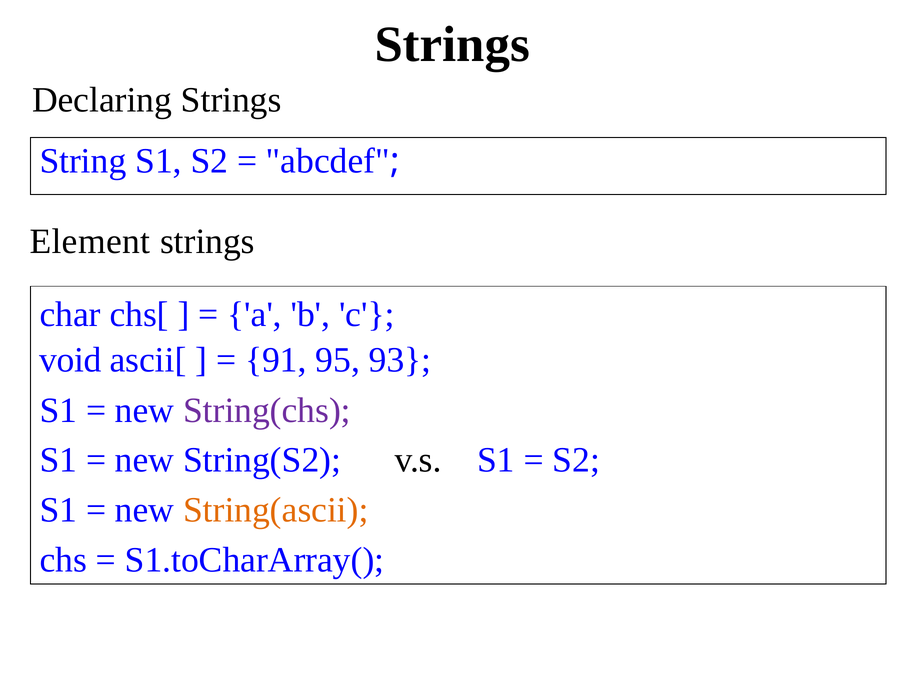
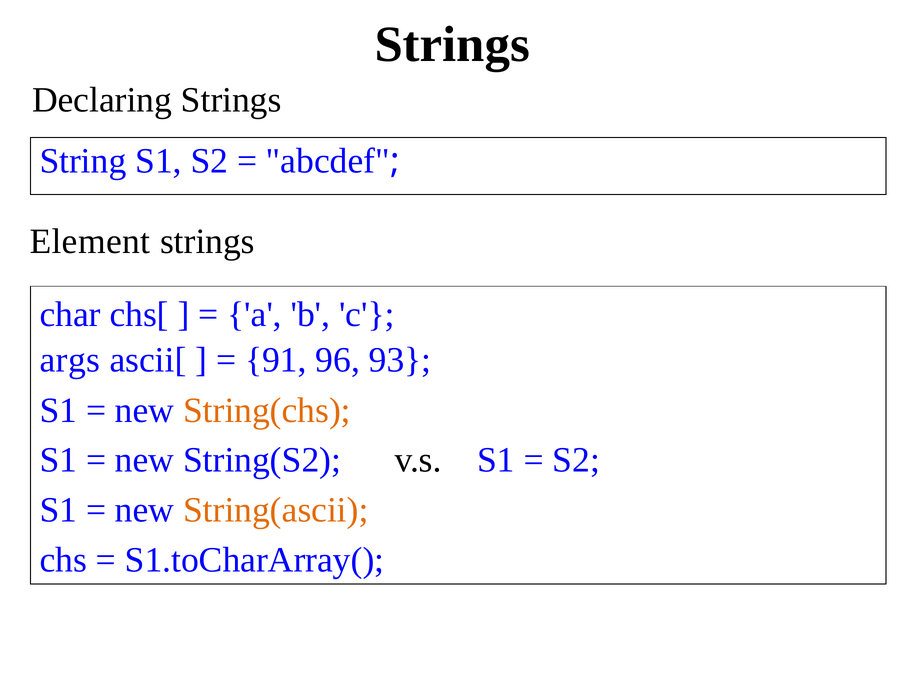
void: void -> args
95: 95 -> 96
String(chs colour: purple -> orange
